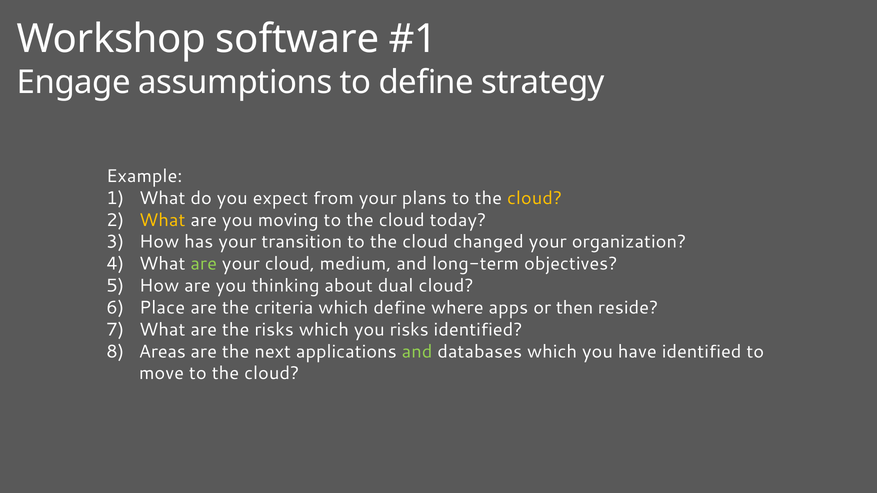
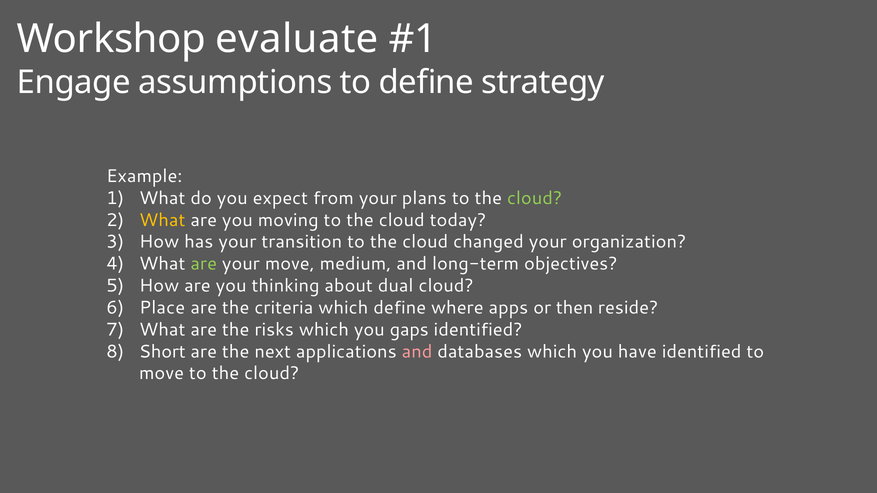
software: software -> evaluate
cloud at (535, 198) colour: yellow -> light green
your cloud: cloud -> move
you risks: risks -> gaps
Areas: Areas -> Short
and at (417, 352) colour: light green -> pink
